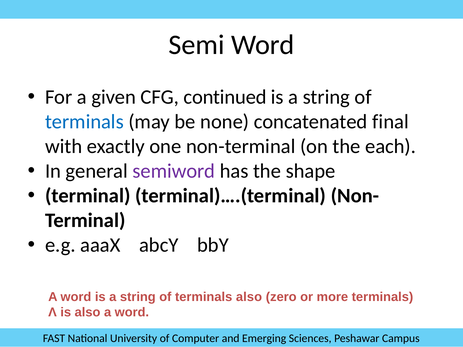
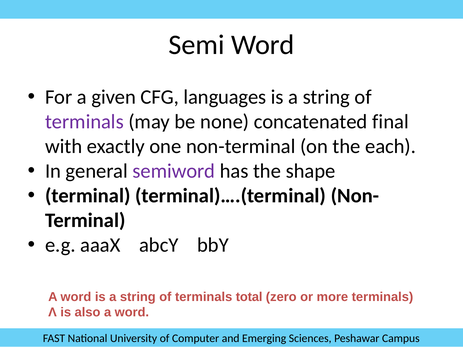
continued: continued -> languages
terminals at (84, 122) colour: blue -> purple
terminals also: also -> total
